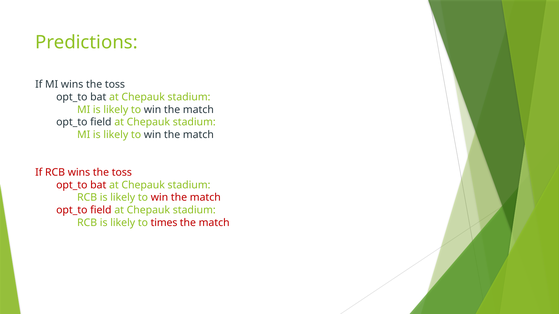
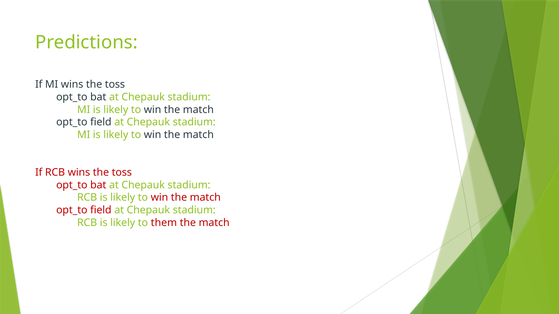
times: times -> them
